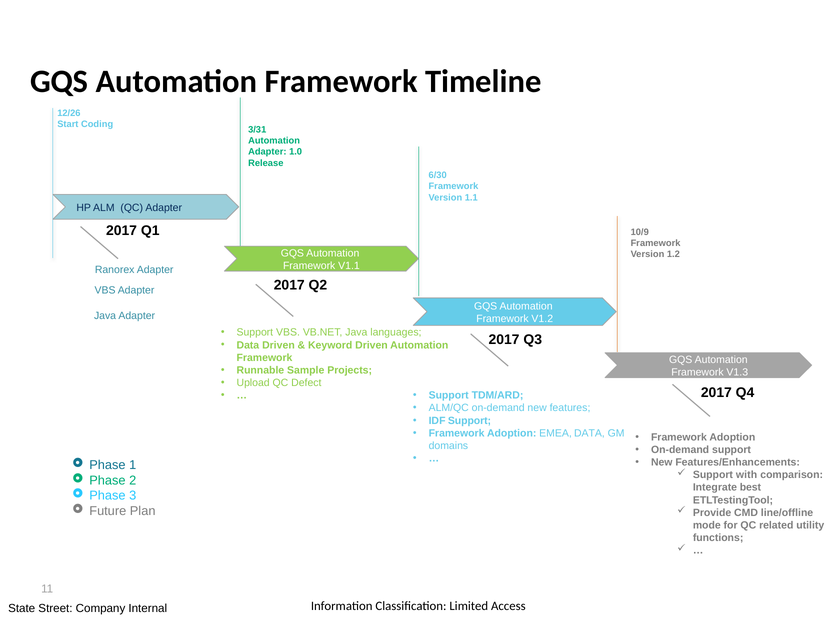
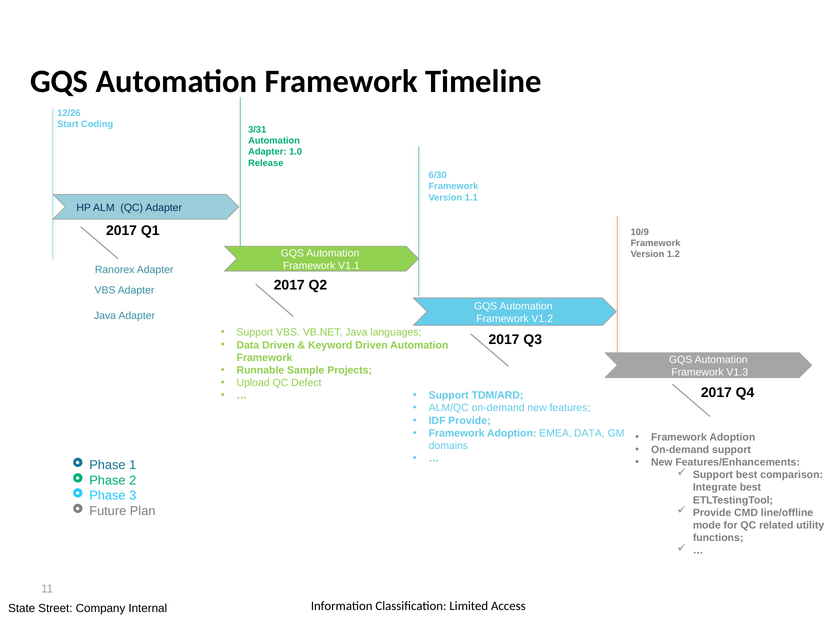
IDF Support: Support -> Provide
Support with: with -> best
